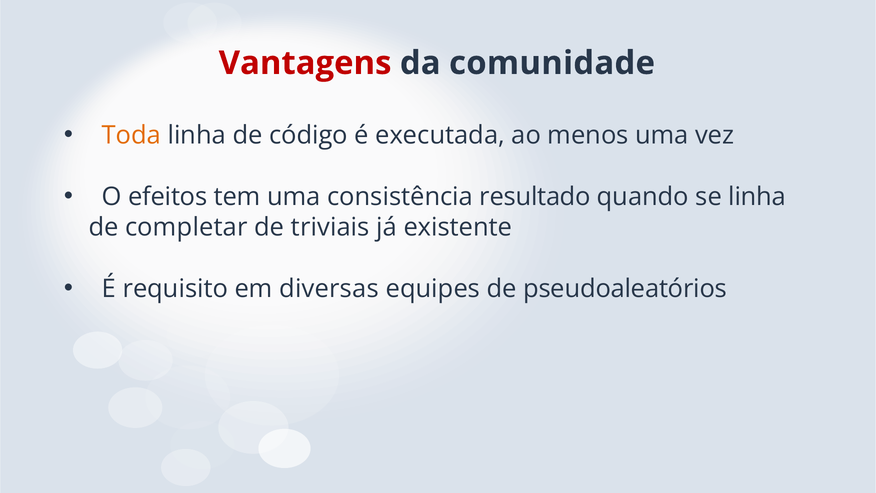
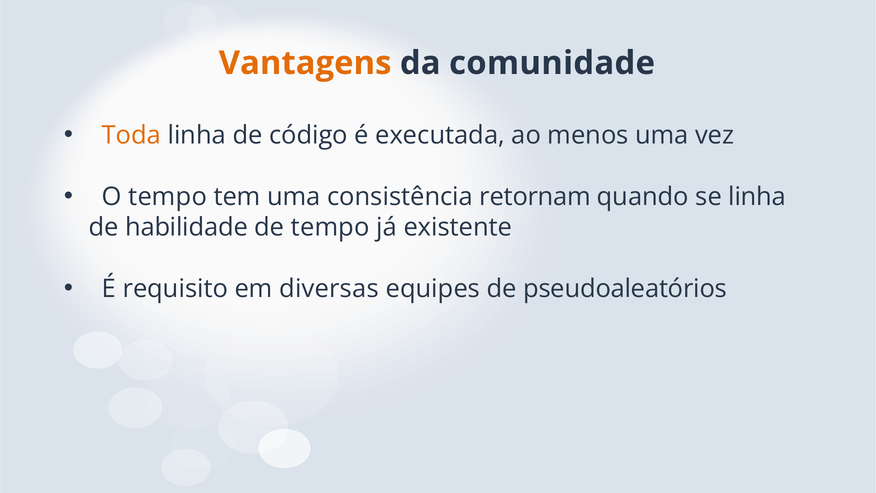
Vantagens colour: red -> orange
O efeitos: efeitos -> tempo
resultado: resultado -> retornam
completar: completar -> habilidade
de triviais: triviais -> tempo
